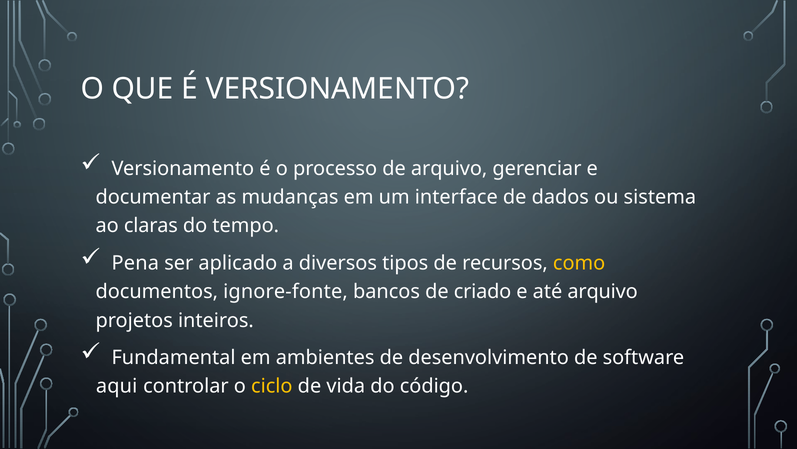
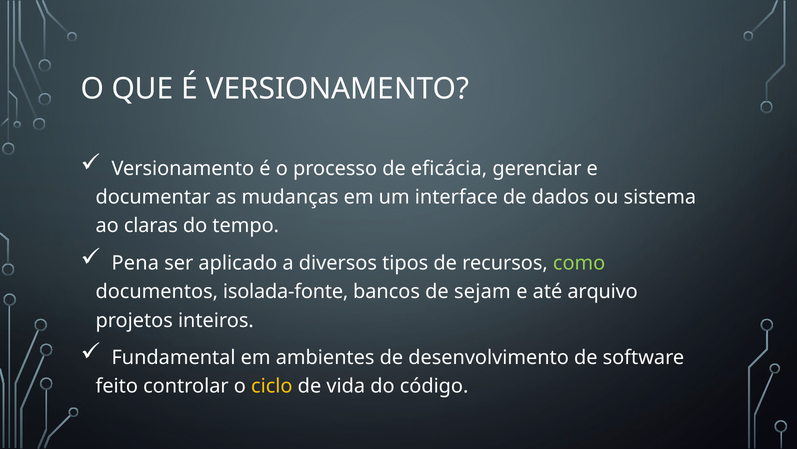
de arquivo: arquivo -> eficácia
como colour: yellow -> light green
ignore-fonte: ignore-fonte -> isolada-fonte
criado: criado -> sejam
aqui: aqui -> feito
